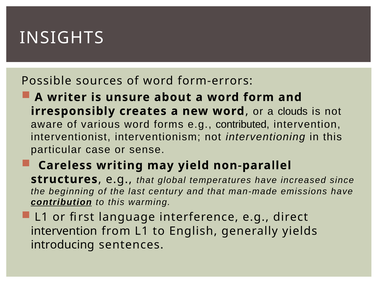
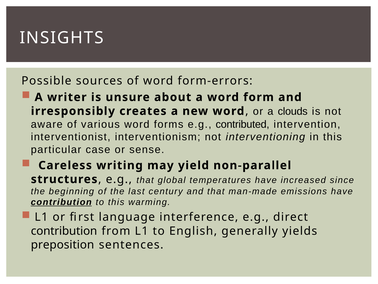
intervention at (64, 231): intervention -> contribution
introducing: introducing -> preposition
